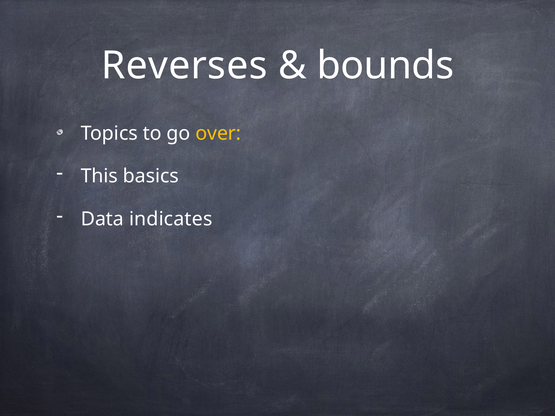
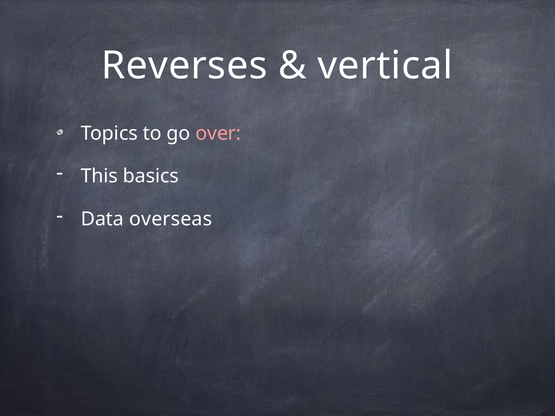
bounds: bounds -> vertical
over colour: yellow -> pink
indicates: indicates -> overseas
